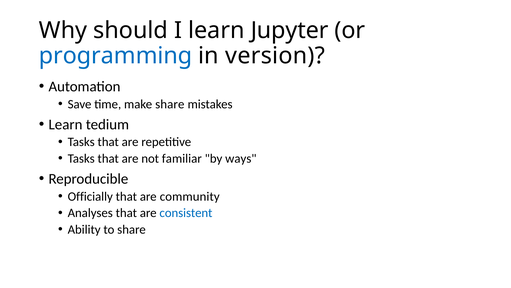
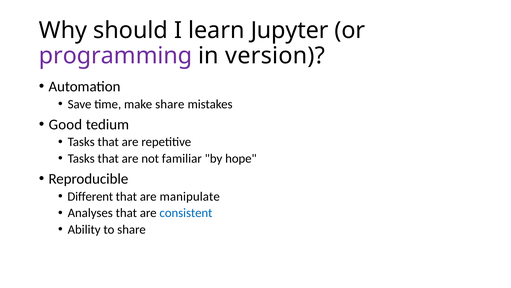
programming colour: blue -> purple
Learn at (65, 124): Learn -> Good
ways: ways -> hope
Officially: Officially -> Different
community: community -> manipulate
